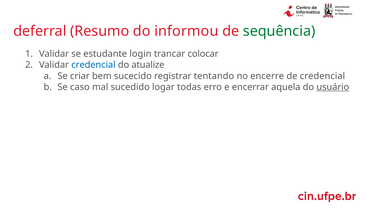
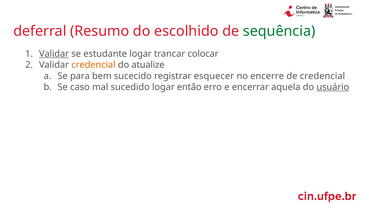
informou: informou -> escolhido
Validar at (54, 54) underline: none -> present
estudante login: login -> logar
credencial at (93, 65) colour: blue -> orange
criar: criar -> para
tentando: tentando -> esquecer
todas: todas -> então
